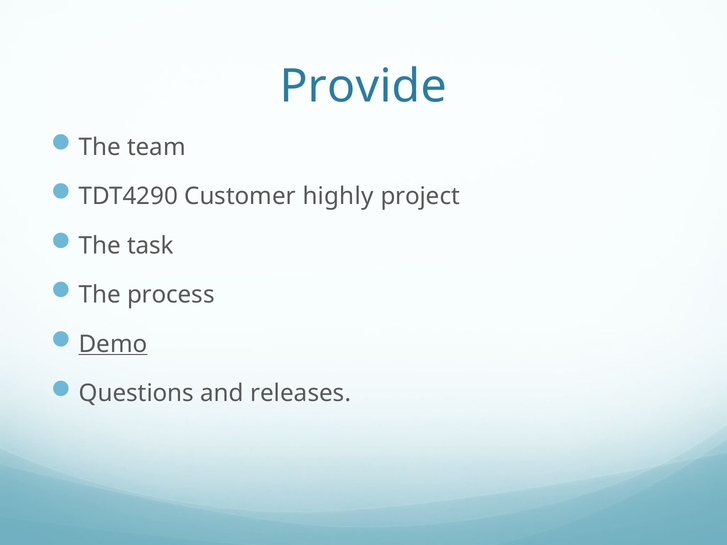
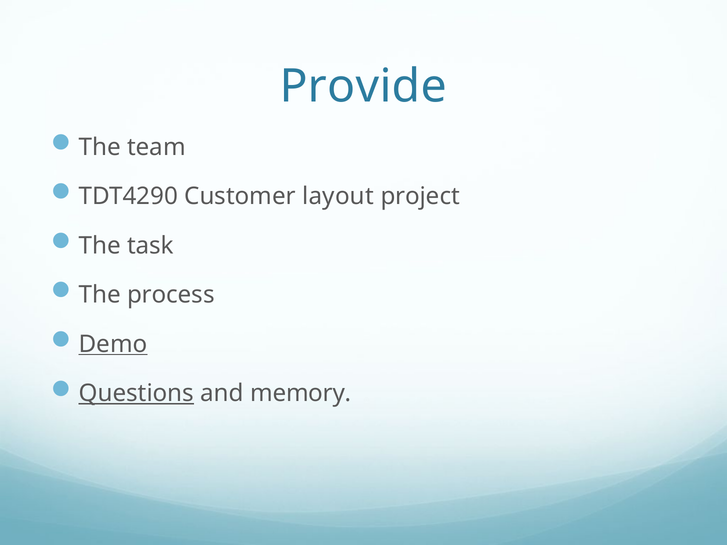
highly: highly -> layout
Questions underline: none -> present
releases: releases -> memory
